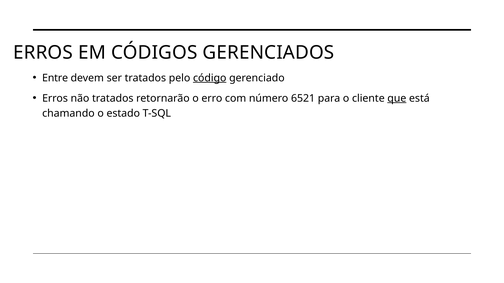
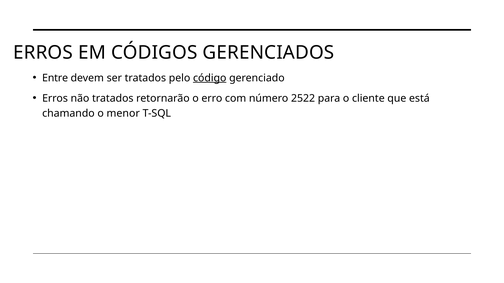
6521: 6521 -> 2522
que underline: present -> none
estado: estado -> menor
